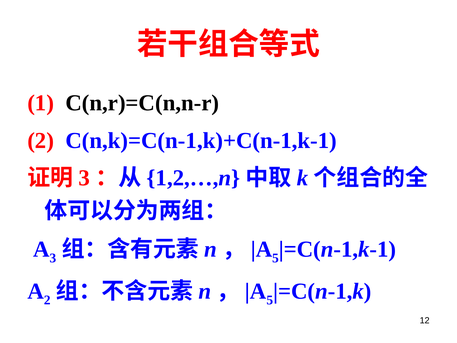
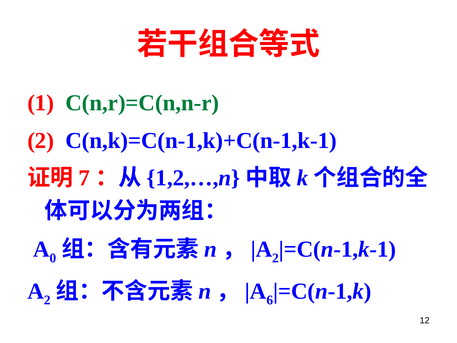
C(n,r)=C(n,n-r colour: black -> green
3 at (84, 178): 3 -> 7
3 at (53, 258): 3 -> 0
5 at (275, 258): 5 -> 2
5 at (270, 300): 5 -> 6
